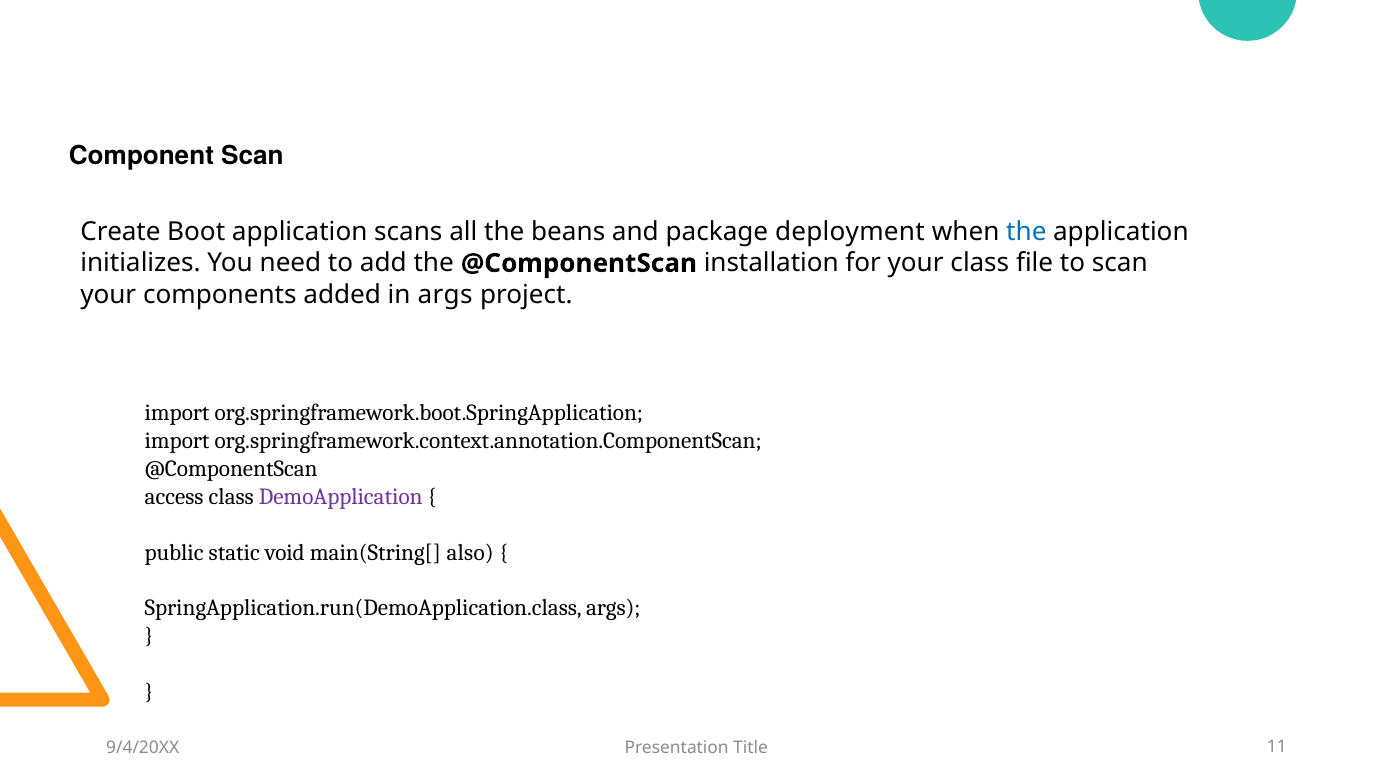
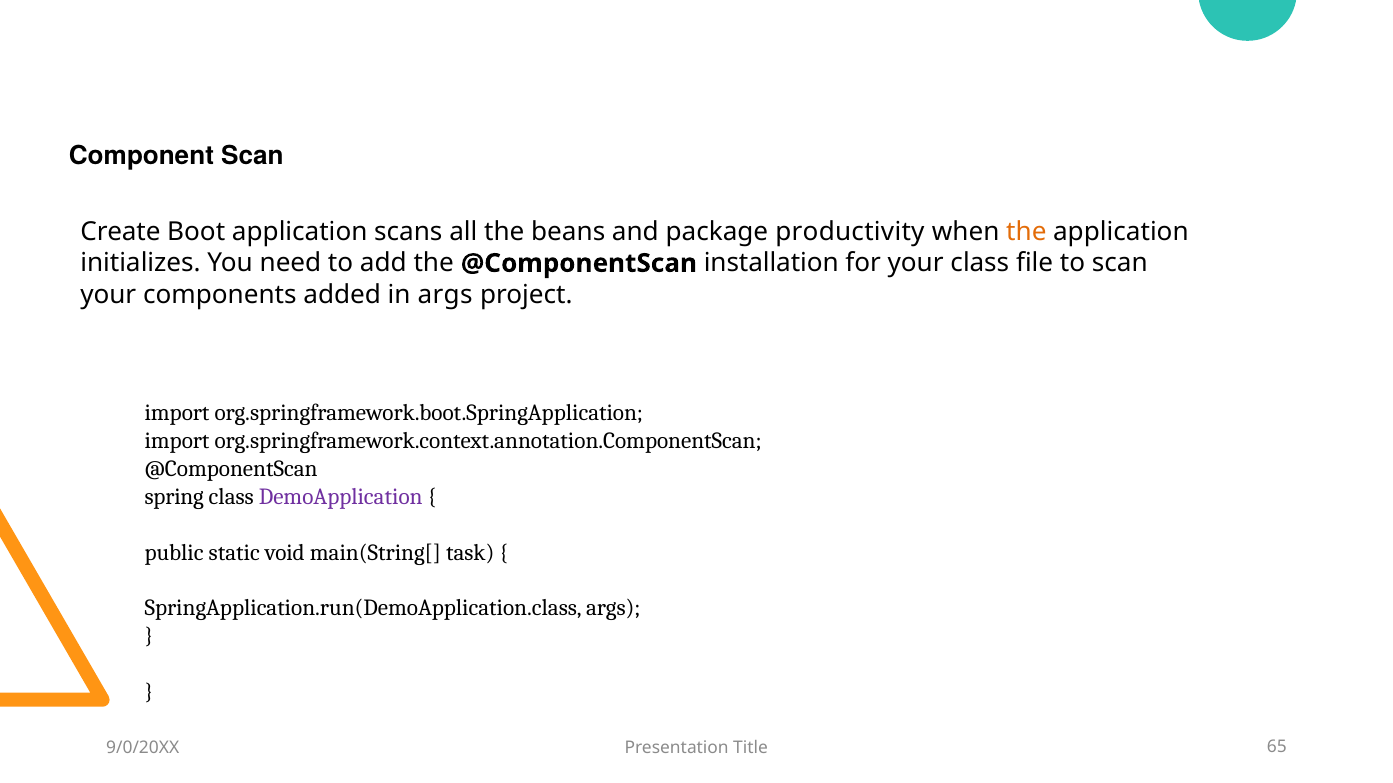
deployment: deployment -> productivity
the at (1026, 232) colour: blue -> orange
access: access -> spring
also: also -> task
9/4/20XX: 9/4/20XX -> 9/0/20XX
11: 11 -> 65
